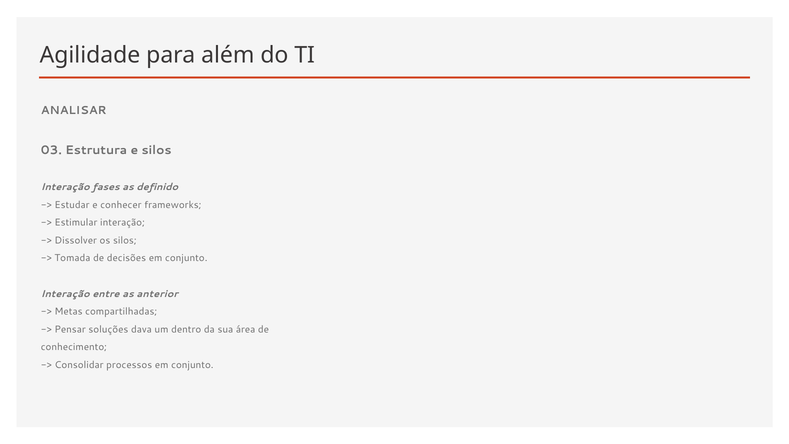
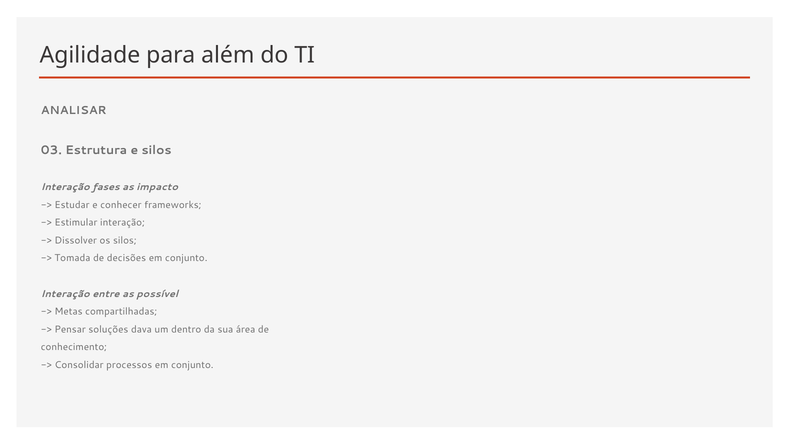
definido: definido -> impacto
anterior: anterior -> possível
